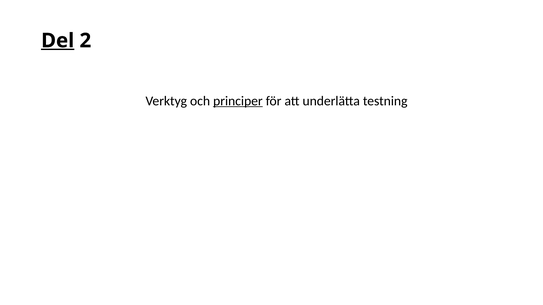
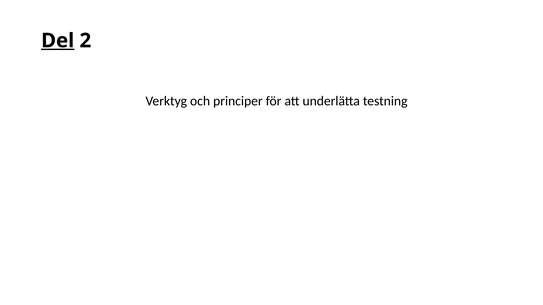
principer underline: present -> none
